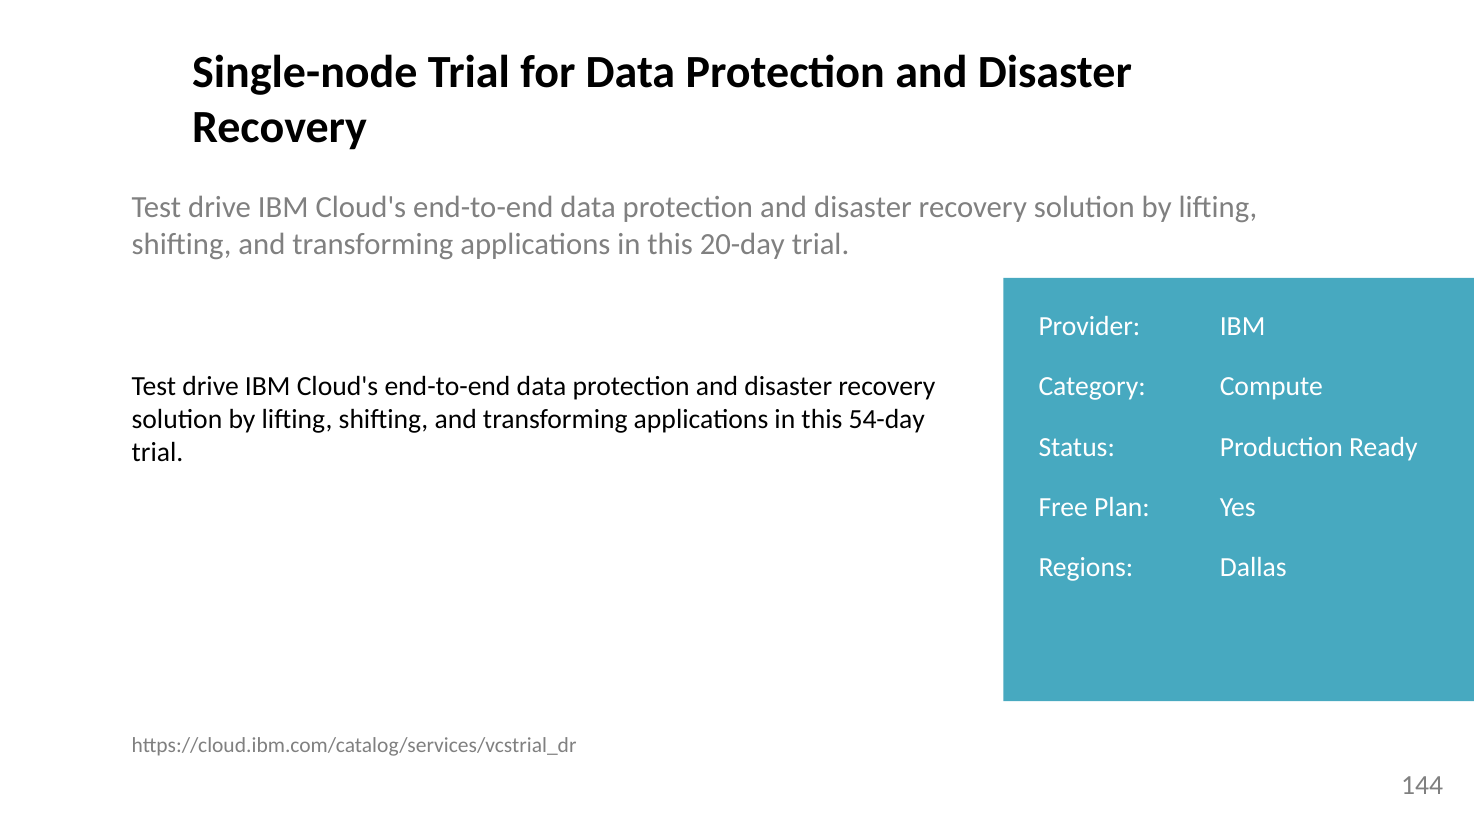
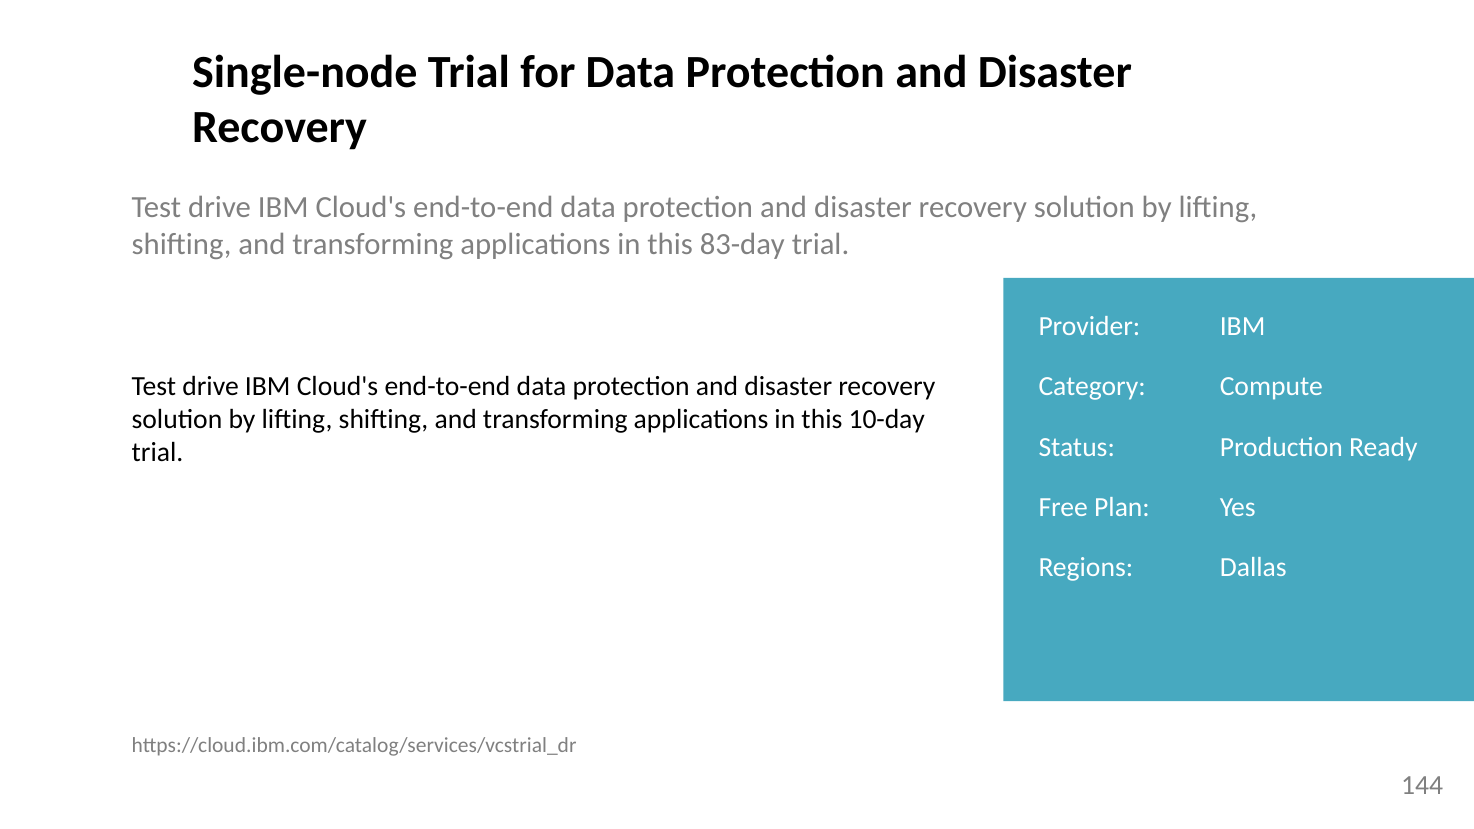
20-day: 20-day -> 83-day
54-day: 54-day -> 10-day
